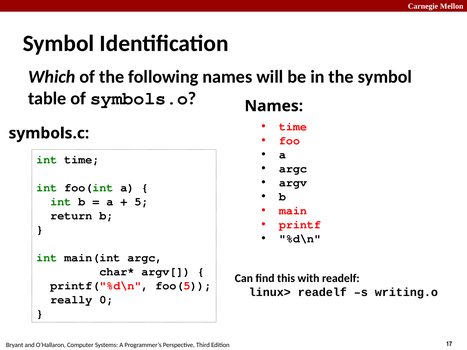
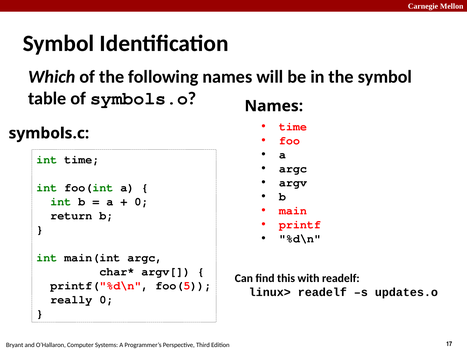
5 at (141, 202): 5 -> 0
writing.o: writing.o -> updates.o
